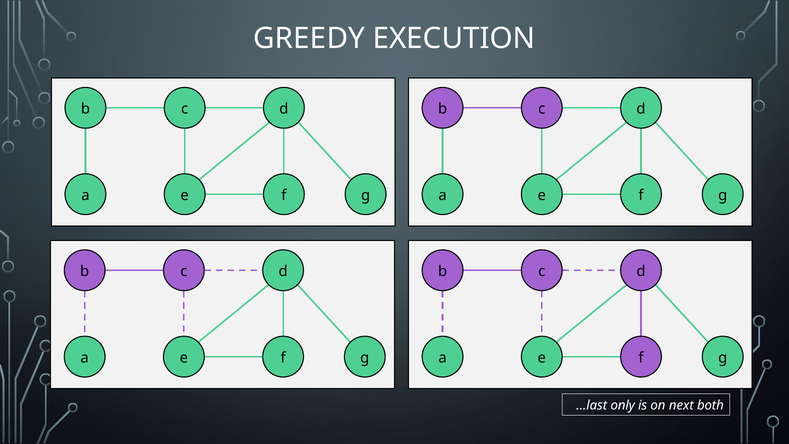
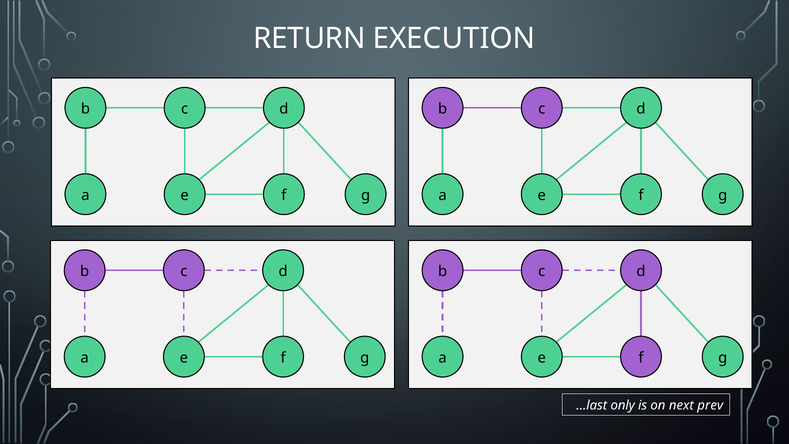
GREEDY: GREEDY -> RETURN
both: both -> prev
